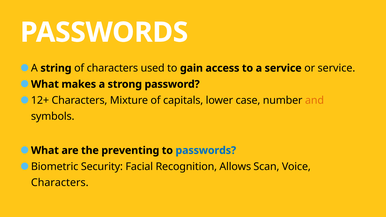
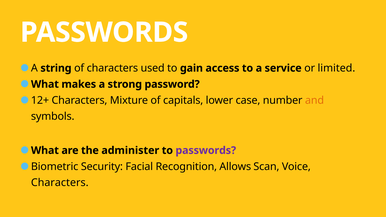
or service: service -> limited
preventing: preventing -> administer
passwords at (206, 151) colour: blue -> purple
